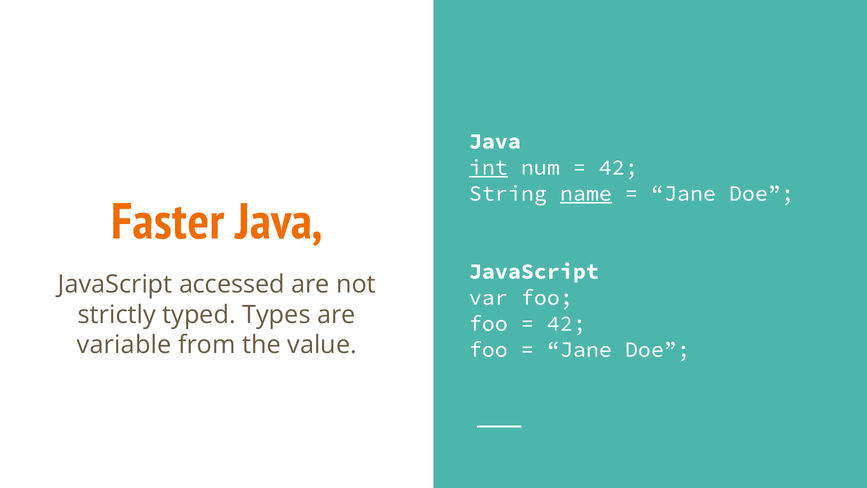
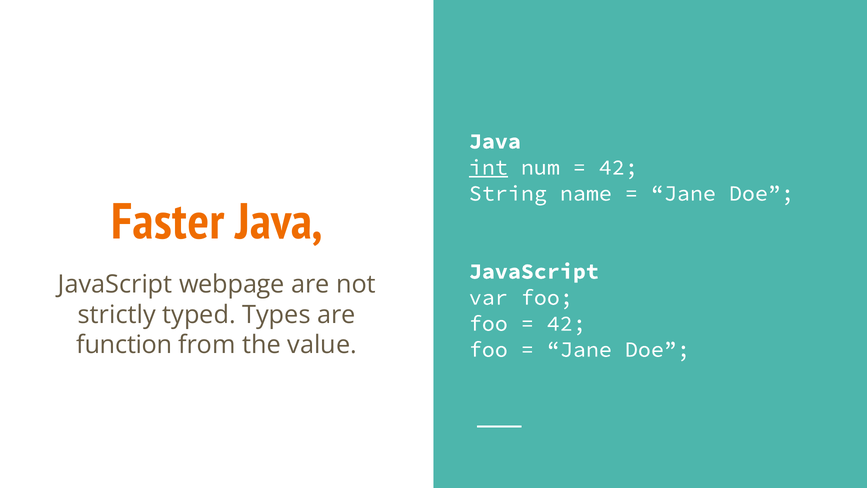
name underline: present -> none
accessed: accessed -> webpage
variable: variable -> function
